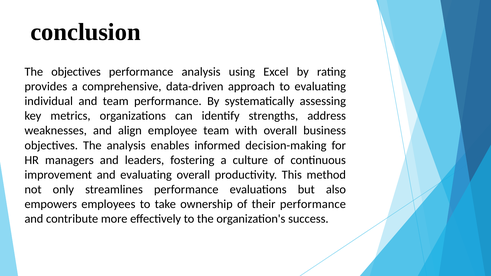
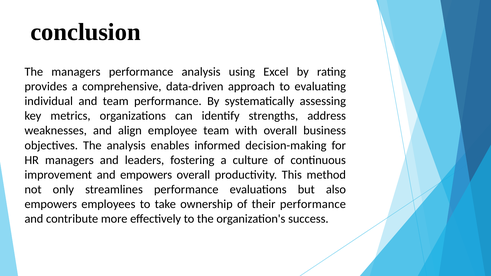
The objectives: objectives -> managers
and evaluating: evaluating -> empowers
